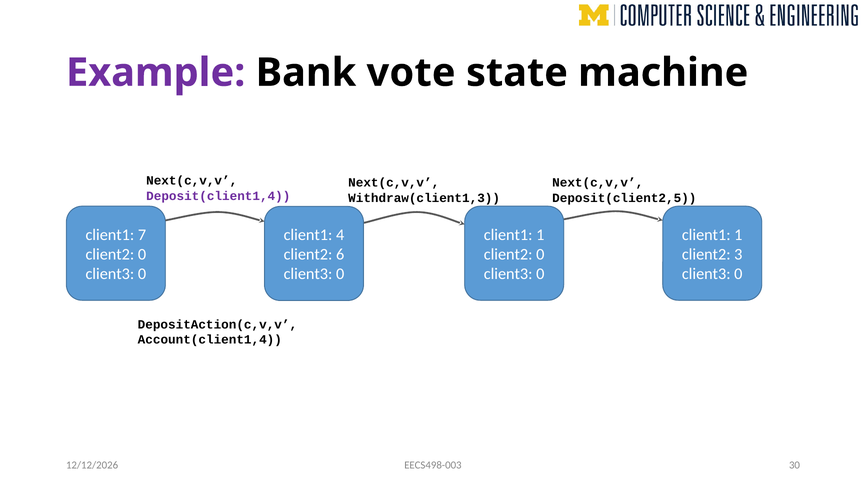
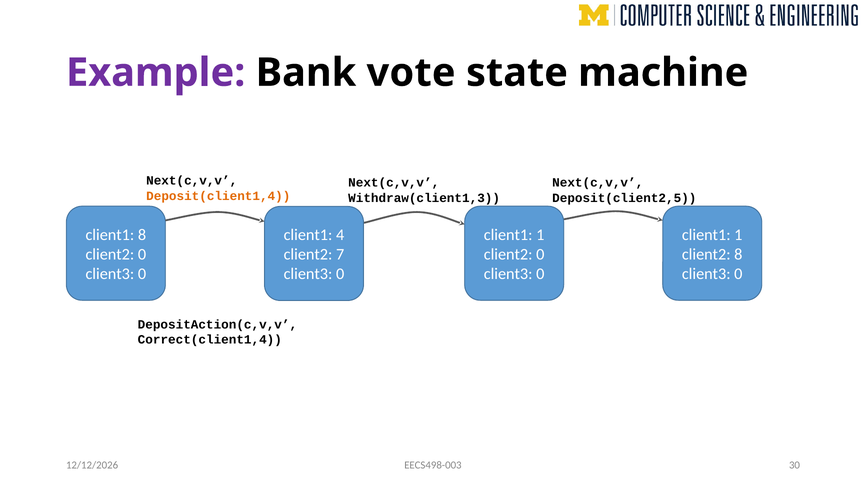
Deposit(client1,4 colour: purple -> orange
client1 7: 7 -> 8
client2 3: 3 -> 8
6: 6 -> 7
Account(client1,4: Account(client1,4 -> Correct(client1,4
